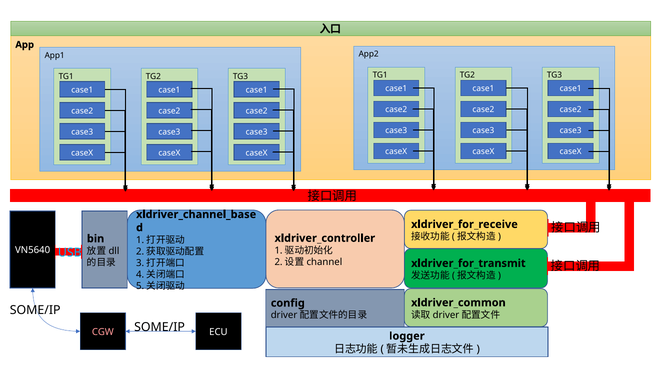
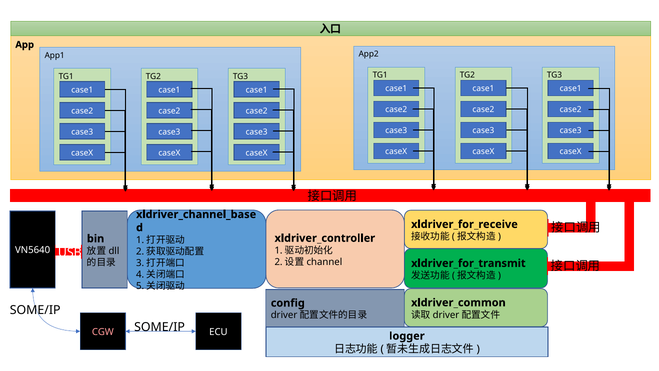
USB colour: light blue -> white
